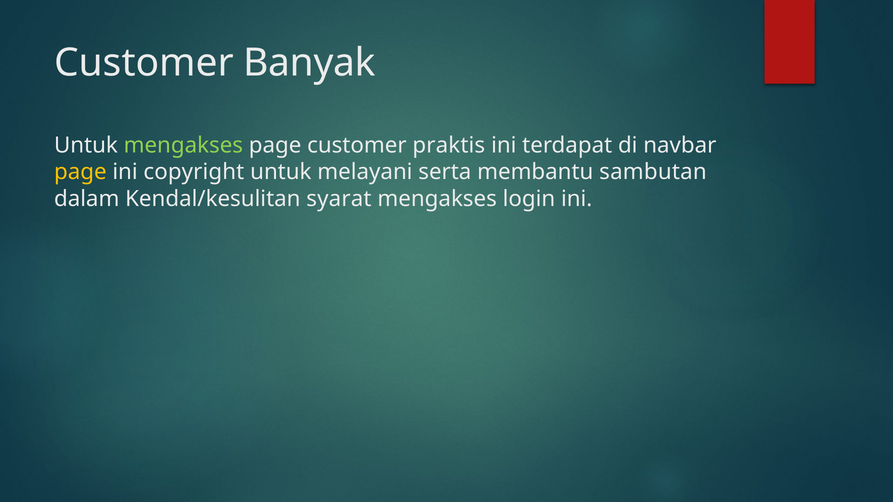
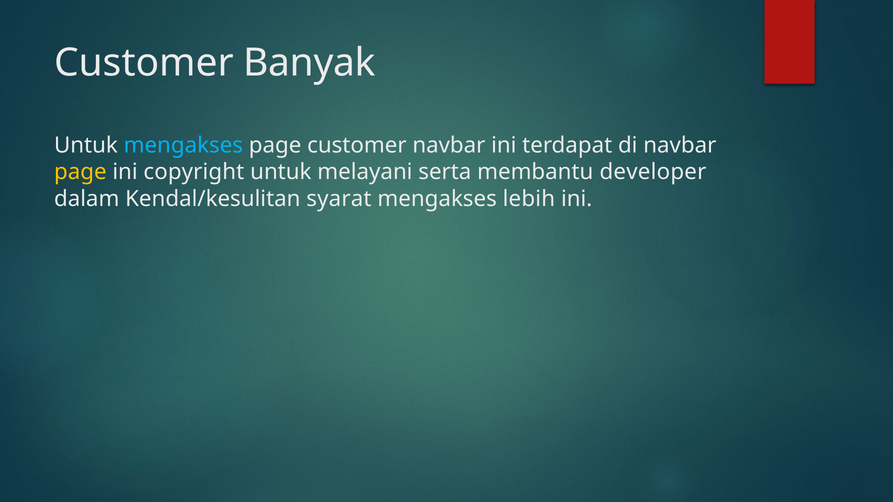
mengakses at (183, 145) colour: light green -> light blue
customer praktis: praktis -> navbar
sambutan: sambutan -> developer
login: login -> lebih
